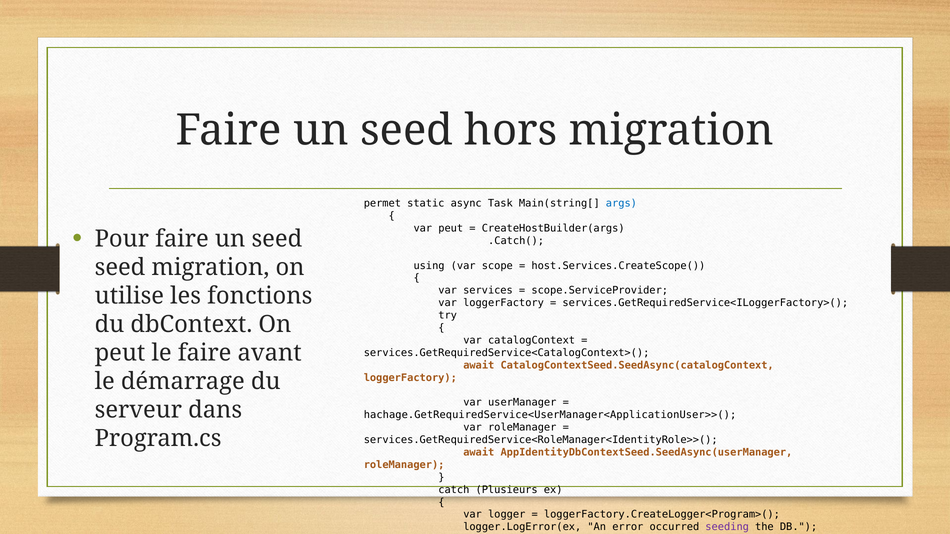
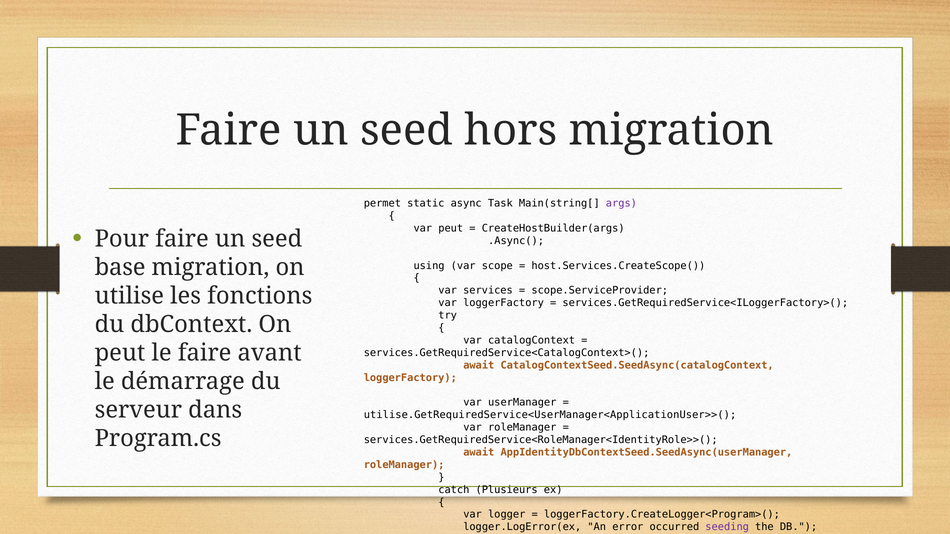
args colour: blue -> purple
.Catch(: .Catch( -> .Async(
seed at (120, 268): seed -> base
hachage.GetRequiredService<UserManager<ApplicationUser>>(: hachage.GetRequiredService<UserManager<ApplicationUser>>( -> utilise.GetRequiredService<UserManager<ApplicationUser>>(
